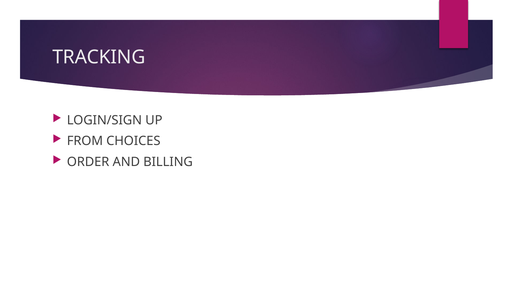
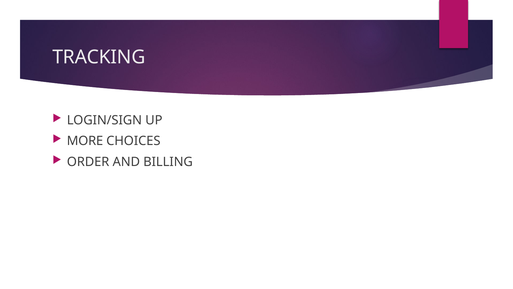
FROM: FROM -> MORE
